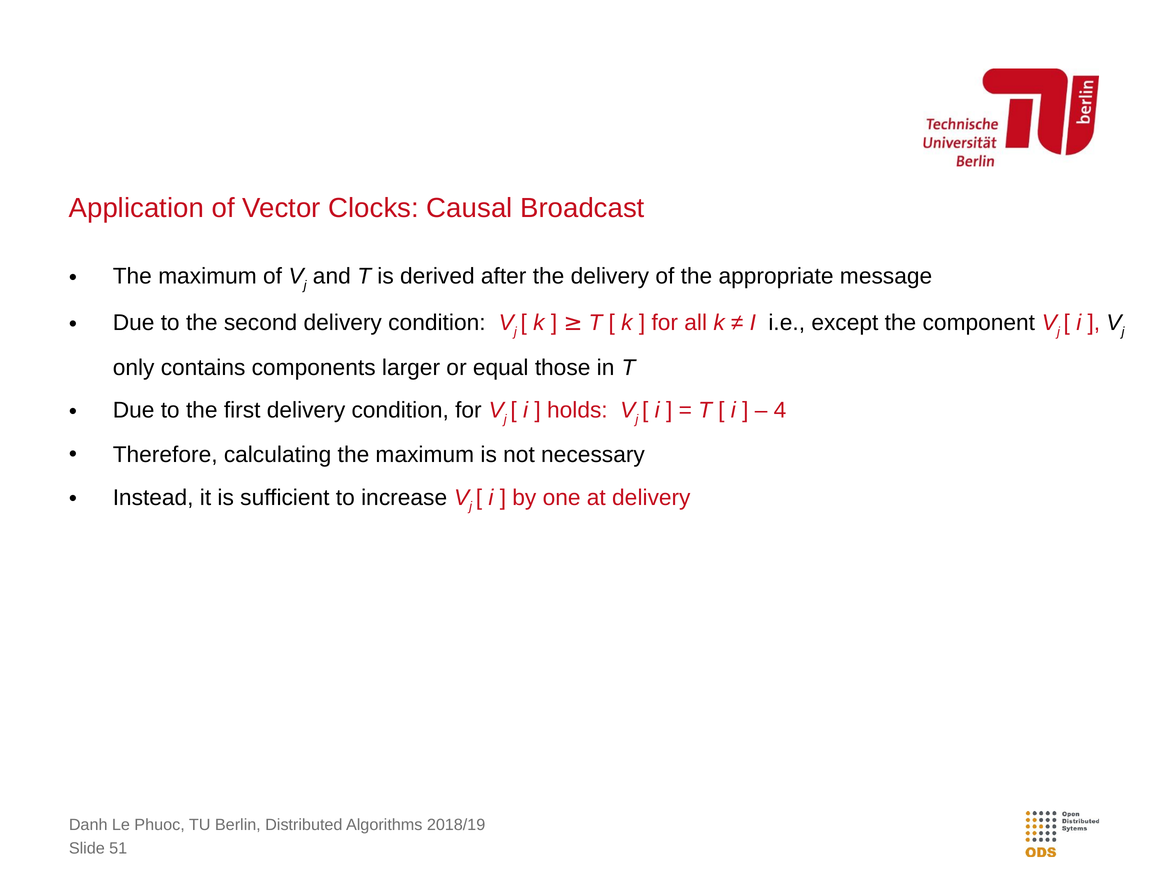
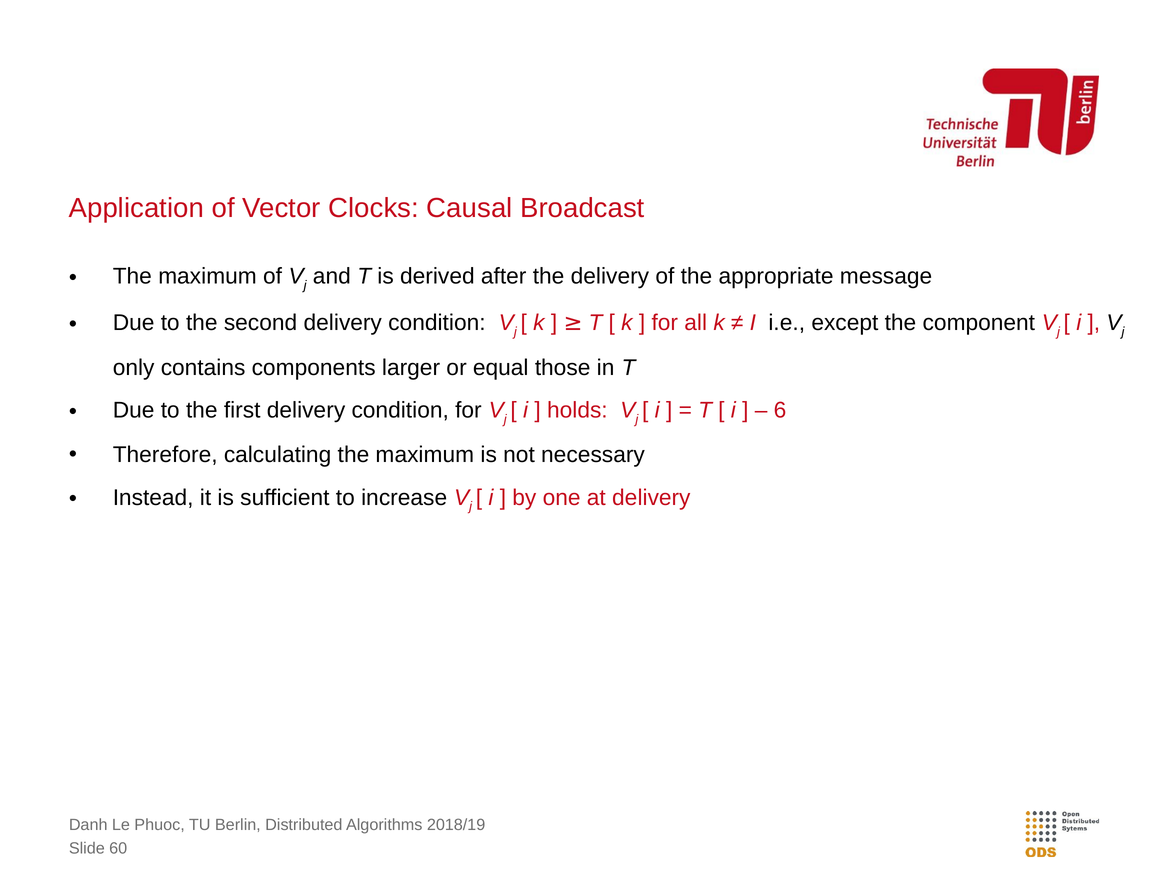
4: 4 -> 6
51: 51 -> 60
